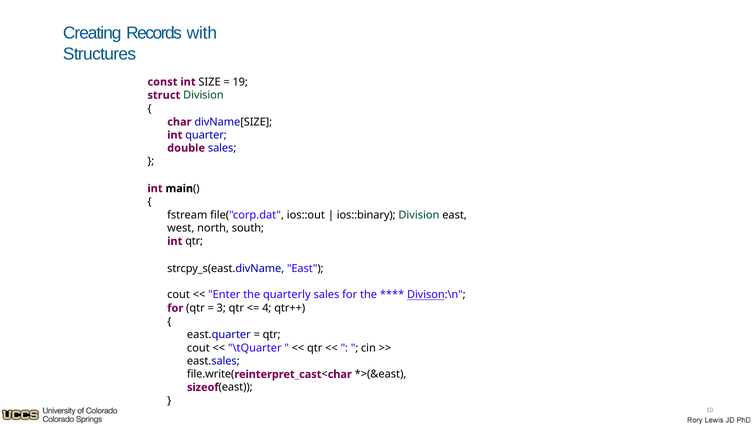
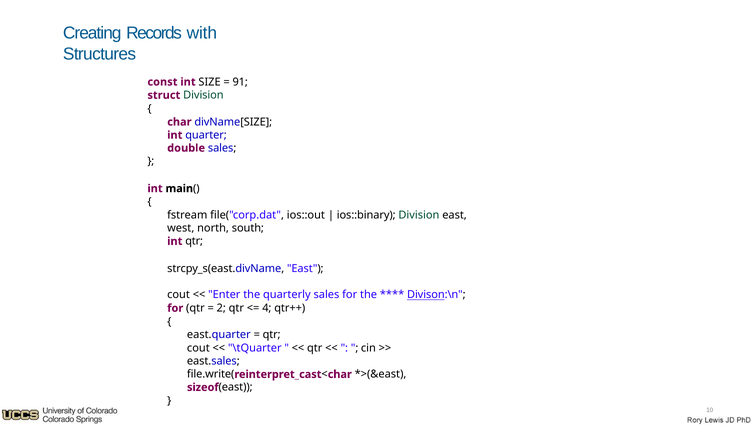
19: 19 -> 91
3: 3 -> 2
